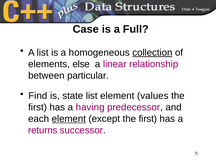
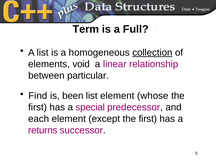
Case: Case -> Term
else: else -> void
state: state -> been
values: values -> whose
having: having -> special
element at (69, 119) underline: present -> none
